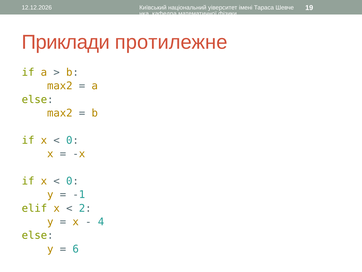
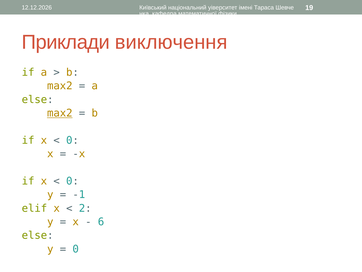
протилежне: протилежне -> виключення
max2 at (60, 113) underline: none -> present
4: 4 -> 6
6 at (76, 249): 6 -> 0
